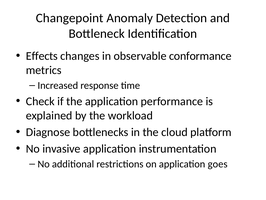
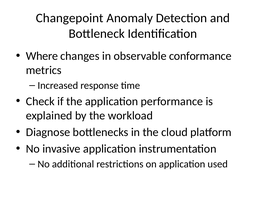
Effects: Effects -> Where
goes: goes -> used
